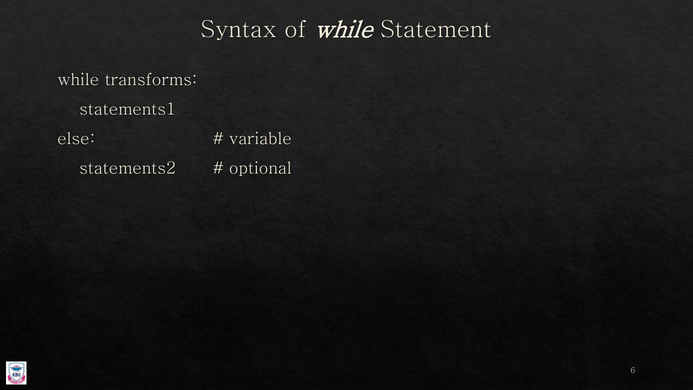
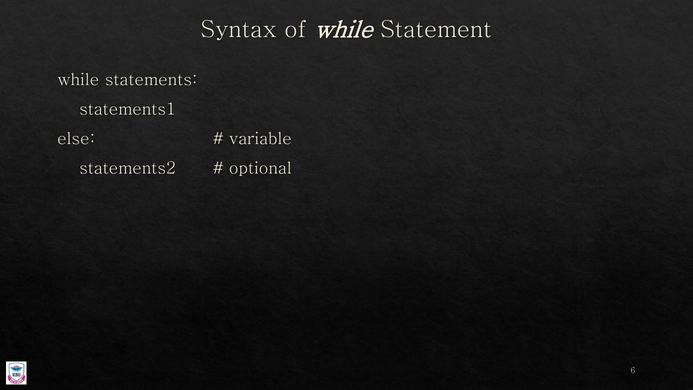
transforms: transforms -> statements
